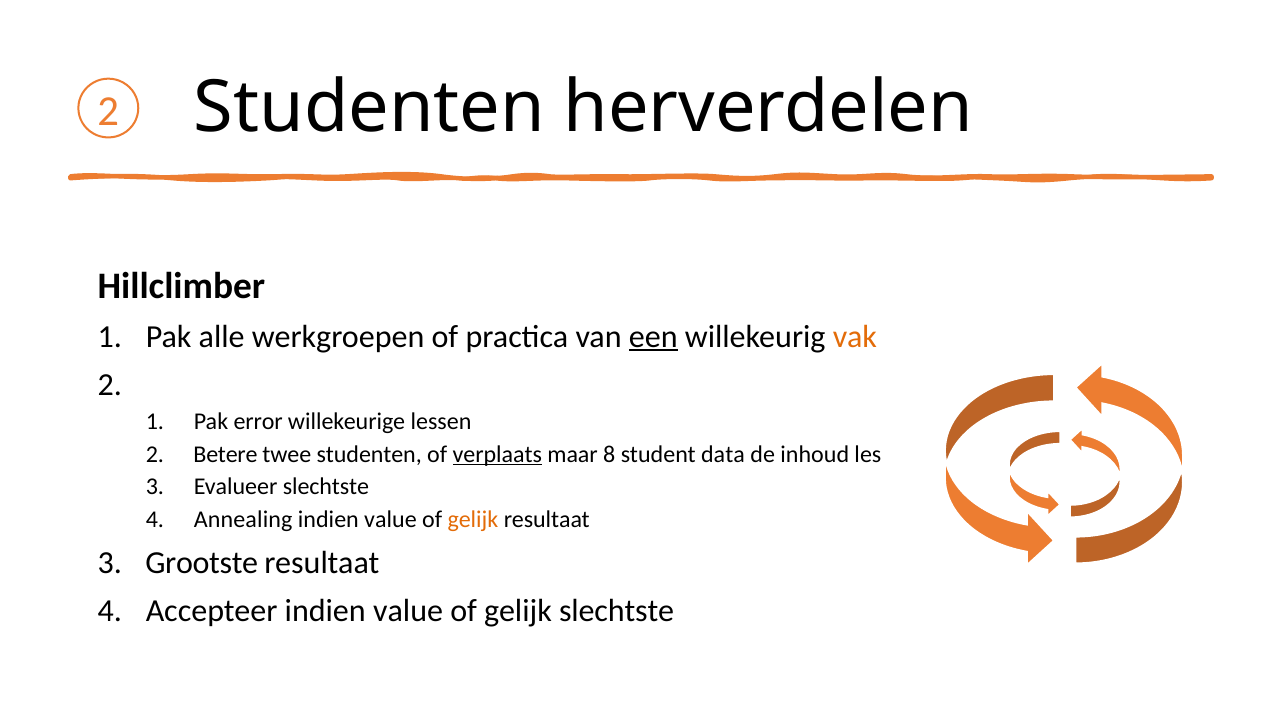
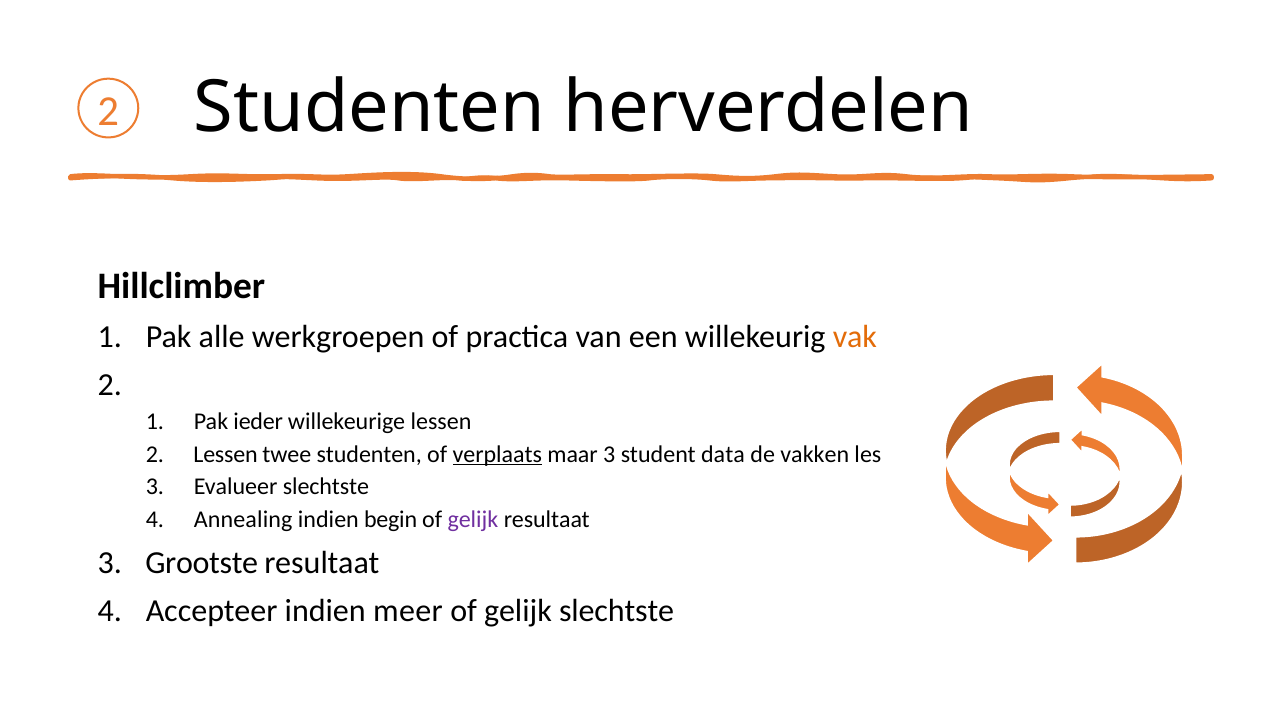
een underline: present -> none
error: error -> ieder
2 Betere: Betere -> Lessen
maar 8: 8 -> 3
inhoud: inhoud -> vakken
value at (390, 519): value -> begin
gelijk at (473, 519) colour: orange -> purple
Accepteer indien value: value -> meer
